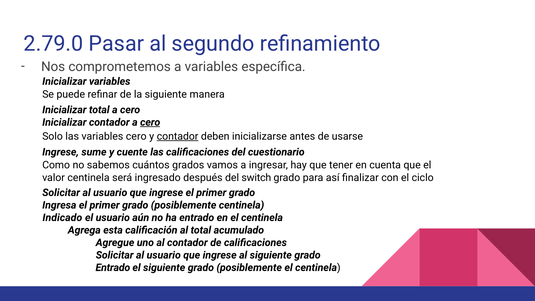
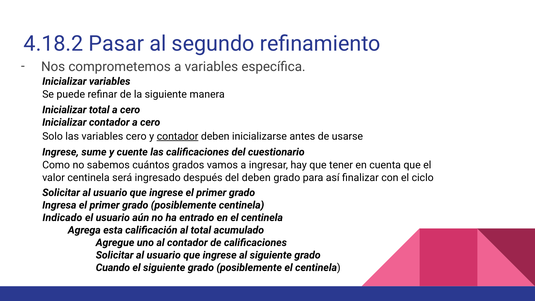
2.79.0: 2.79.0 -> 4.18.2
cero at (150, 122) underline: present -> none
del switch: switch -> deben
Entrado at (113, 268): Entrado -> Cuando
